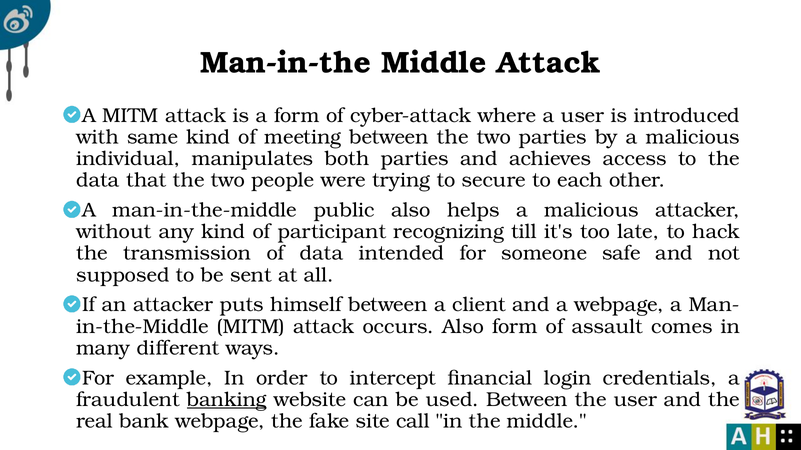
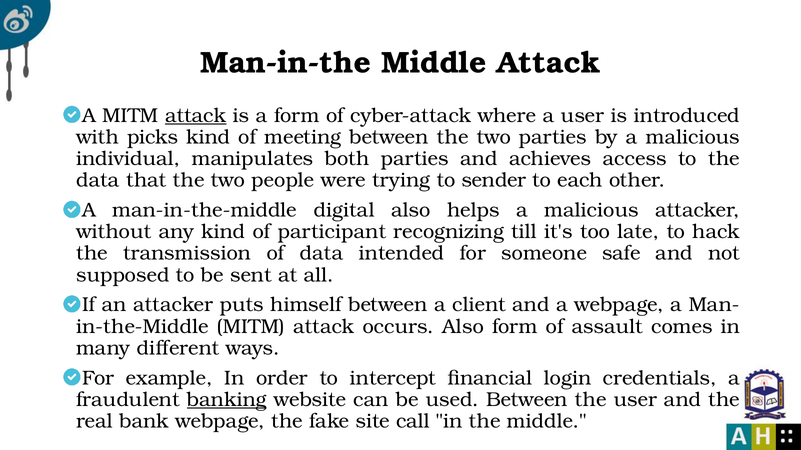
attack at (196, 116) underline: none -> present
same: same -> picks
secure: secure -> sender
public: public -> digital
